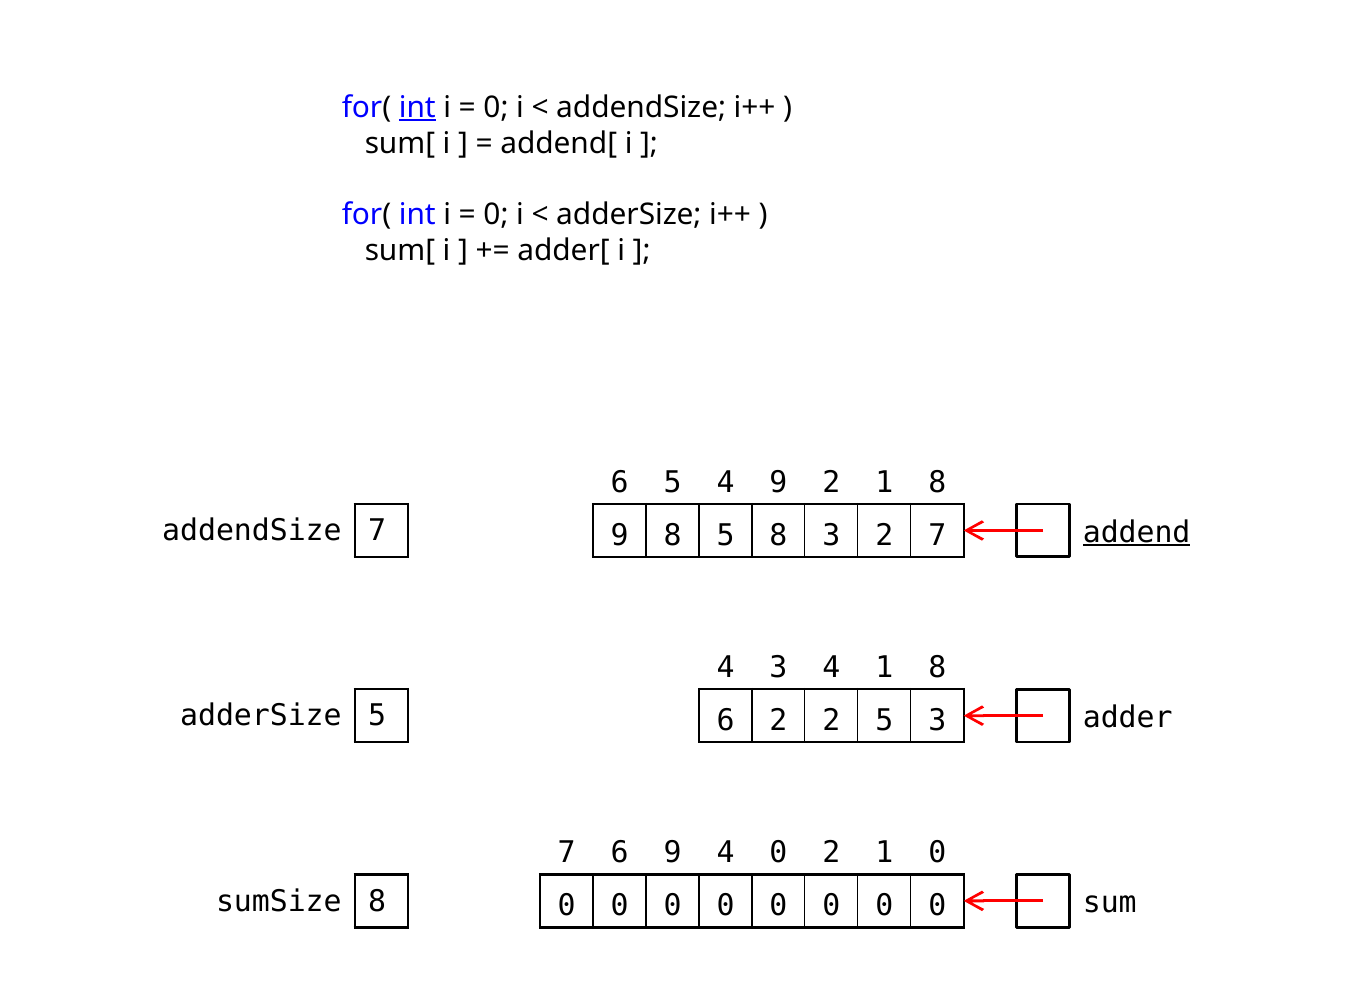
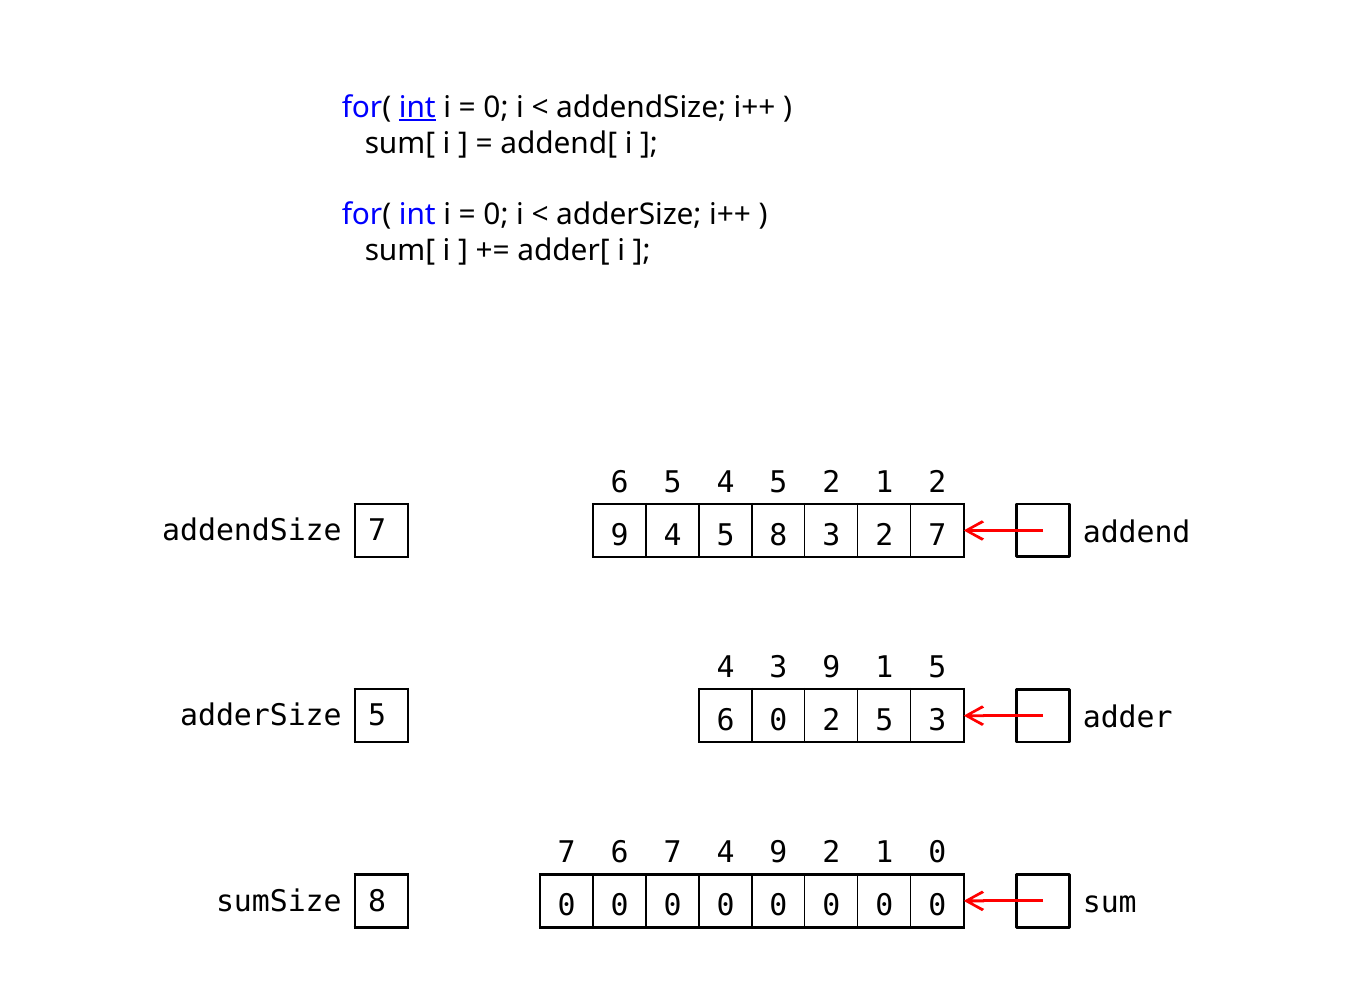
5 4 9: 9 -> 5
2 1 8: 8 -> 2
addend underline: present -> none
9 8: 8 -> 4
3 4: 4 -> 9
8 at (937, 668): 8 -> 5
6 2: 2 -> 0
6 9: 9 -> 7
4 0: 0 -> 9
